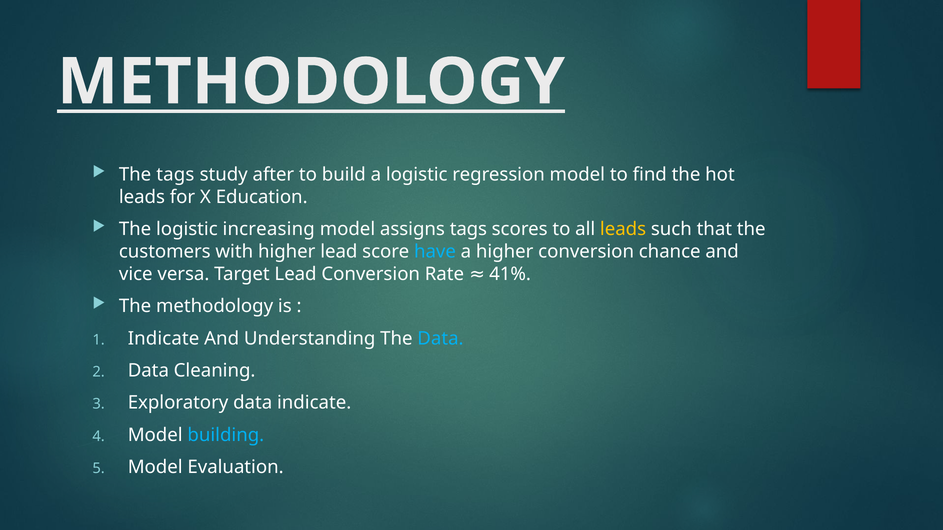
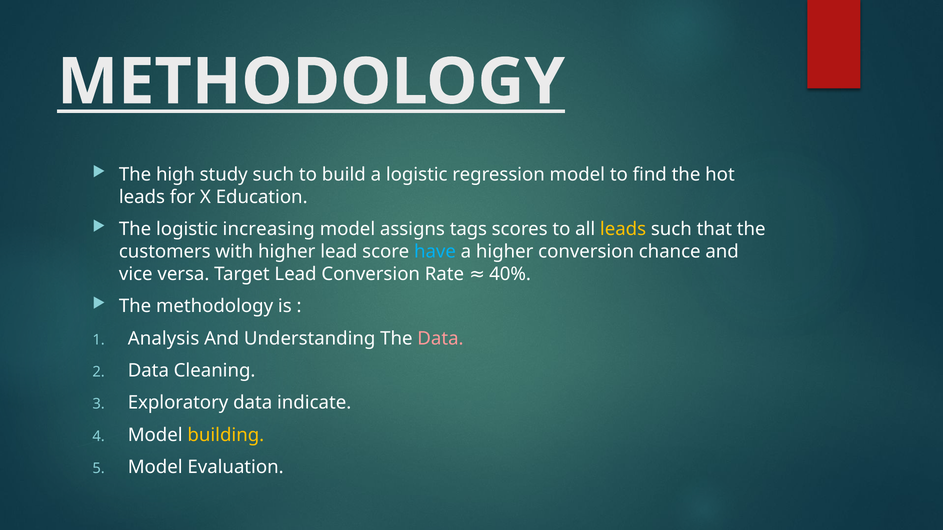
The tags: tags -> high
study after: after -> such
41%: 41% -> 40%
Indicate at (164, 339): Indicate -> Analysis
Data at (440, 339) colour: light blue -> pink
building colour: light blue -> yellow
